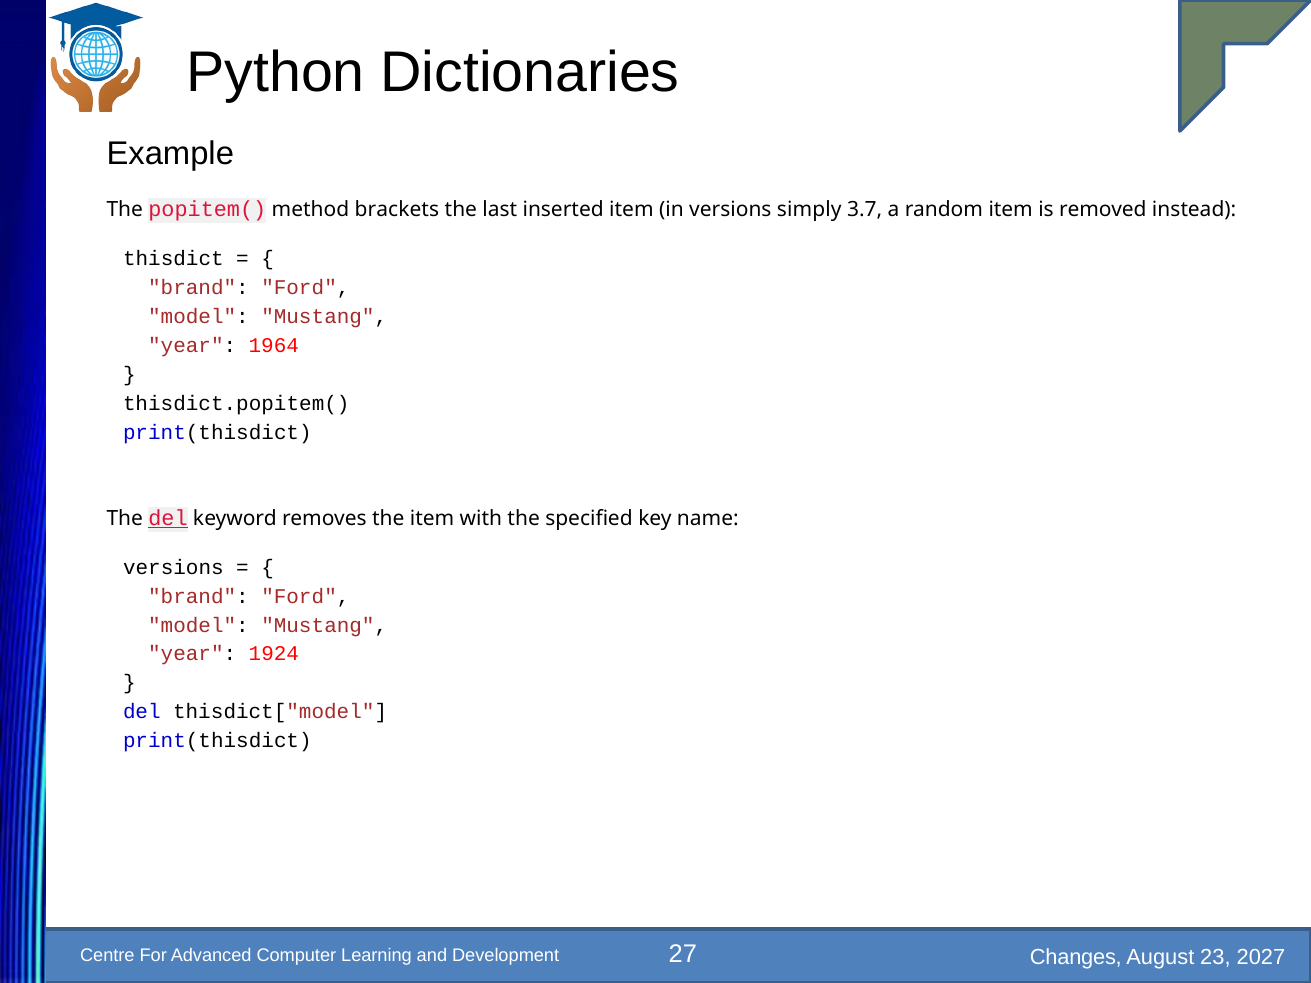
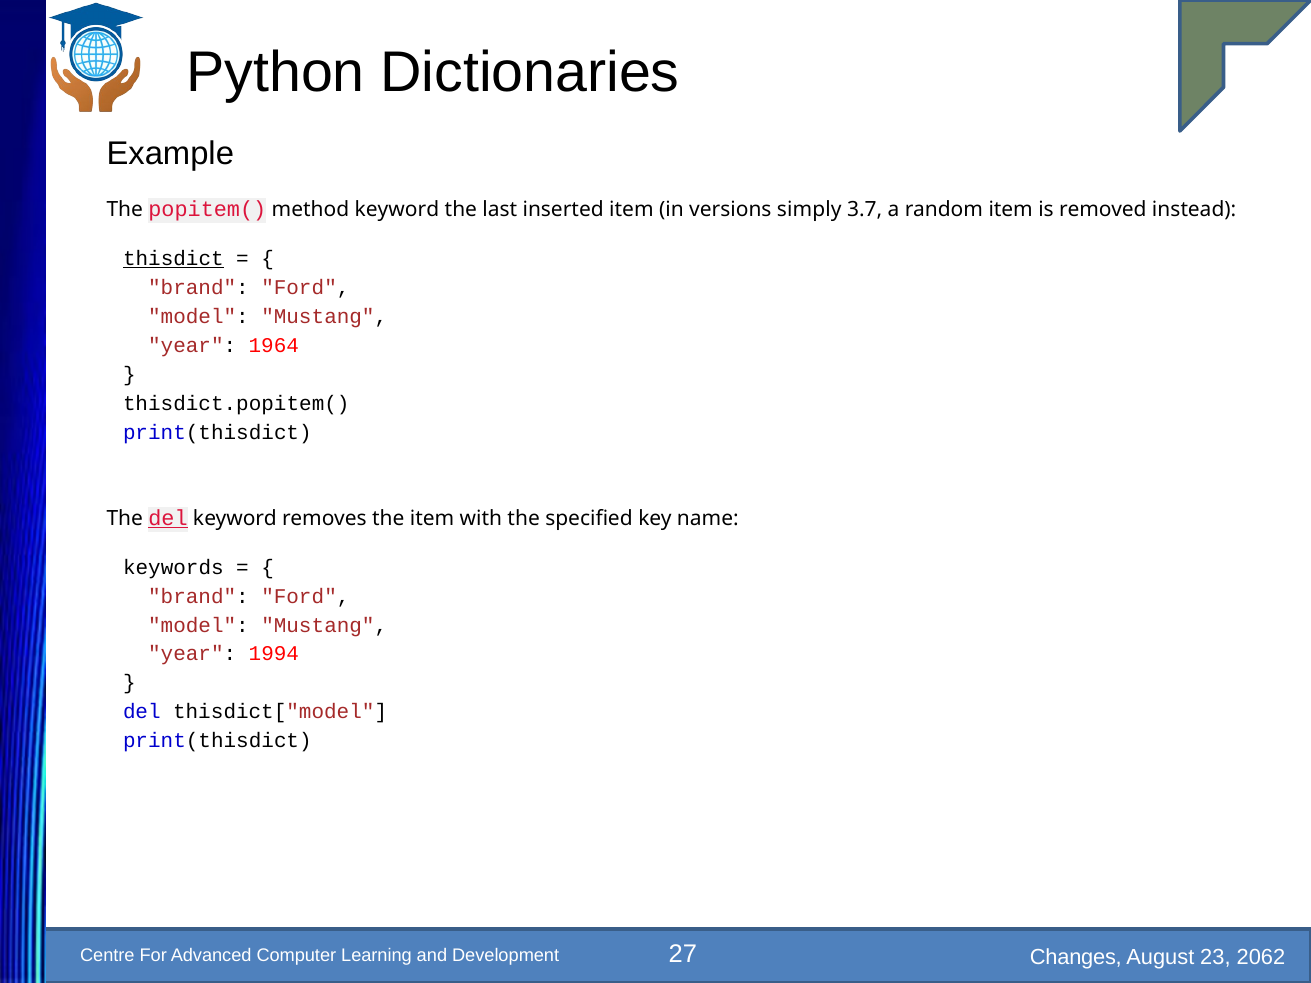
method brackets: brackets -> keyword
thisdict underline: none -> present
versions at (173, 567): versions -> keywords
1924: 1924 -> 1994
2027: 2027 -> 2062
